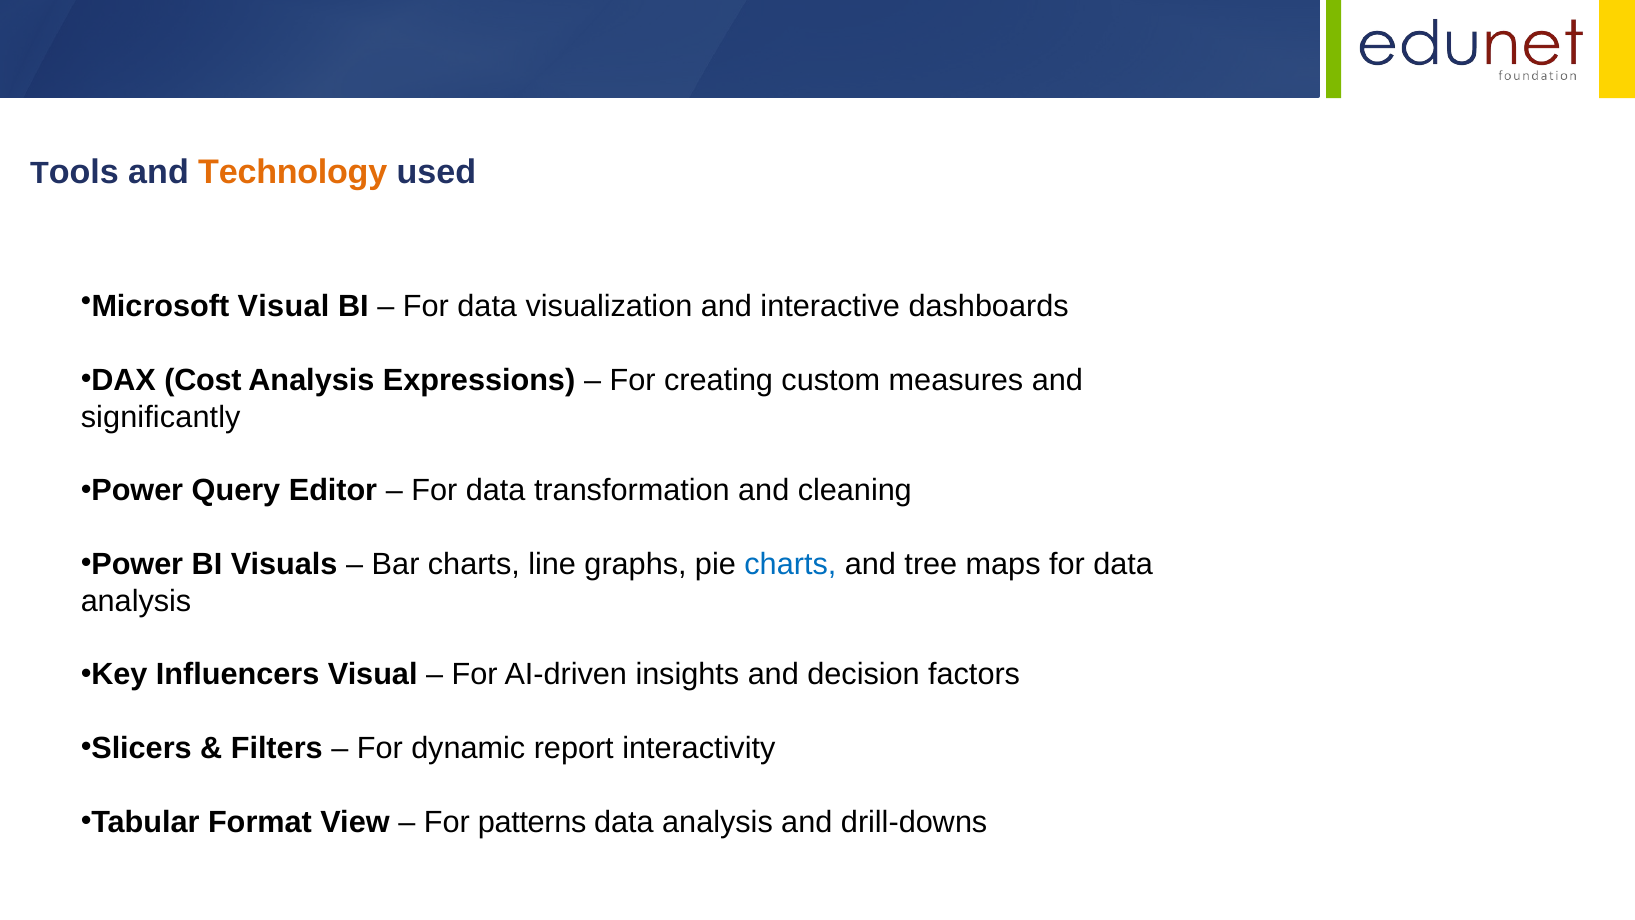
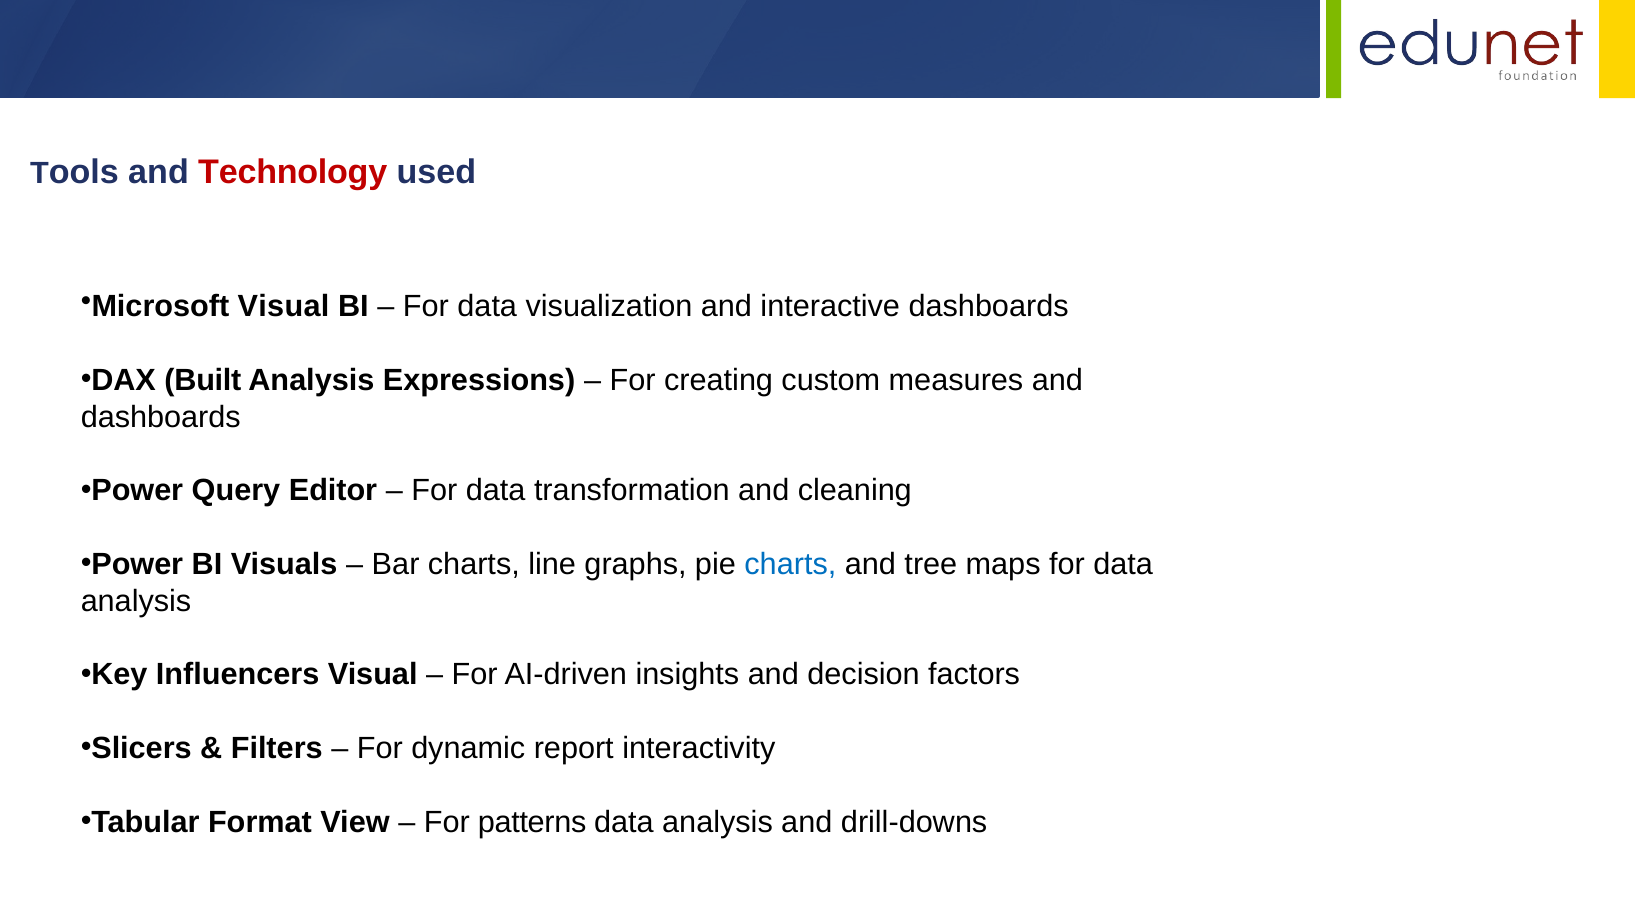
Technology colour: orange -> red
Cost: Cost -> Built
significantly at (161, 417): significantly -> dashboards
